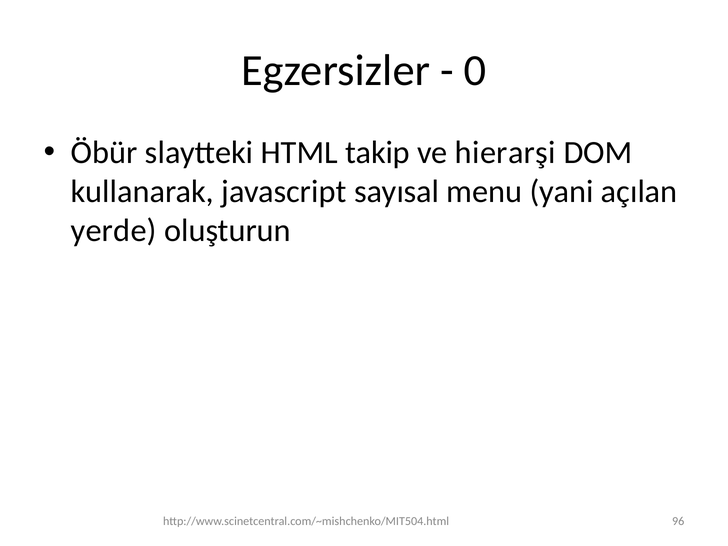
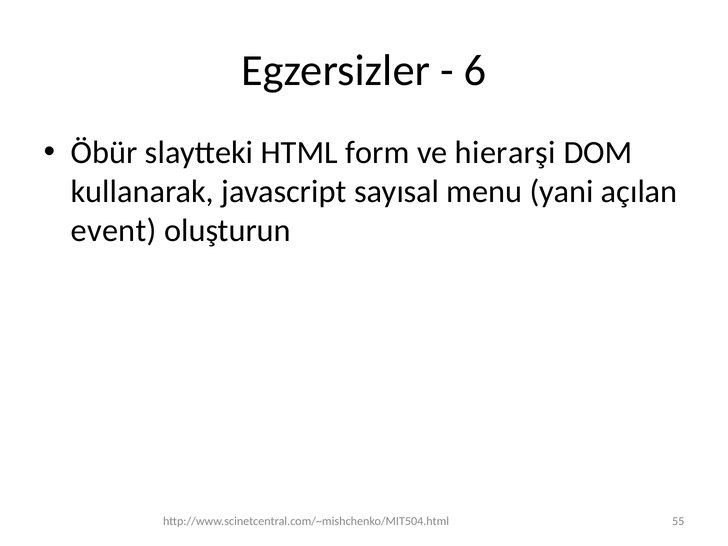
0: 0 -> 6
takip: takip -> form
yerde: yerde -> event
96: 96 -> 55
